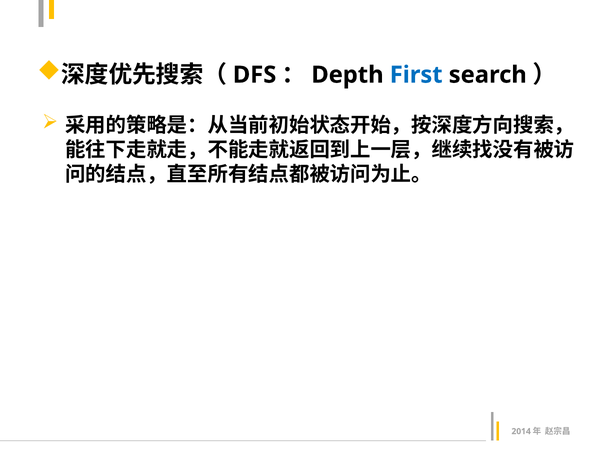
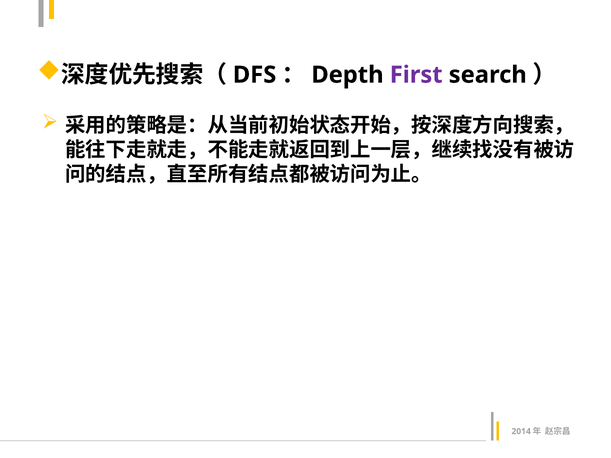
First colour: blue -> purple
